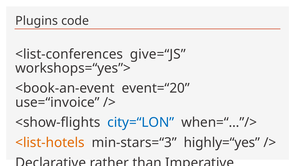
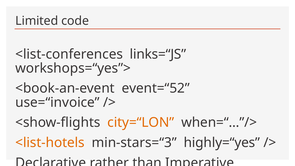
Plugins: Plugins -> Limited
give=“JS: give=“JS -> links=“JS
event=“20: event=“20 -> event=“52
city=“LON colour: blue -> orange
